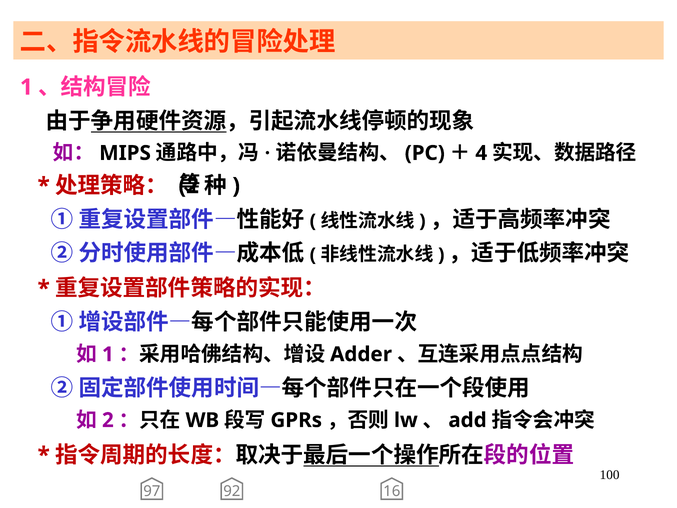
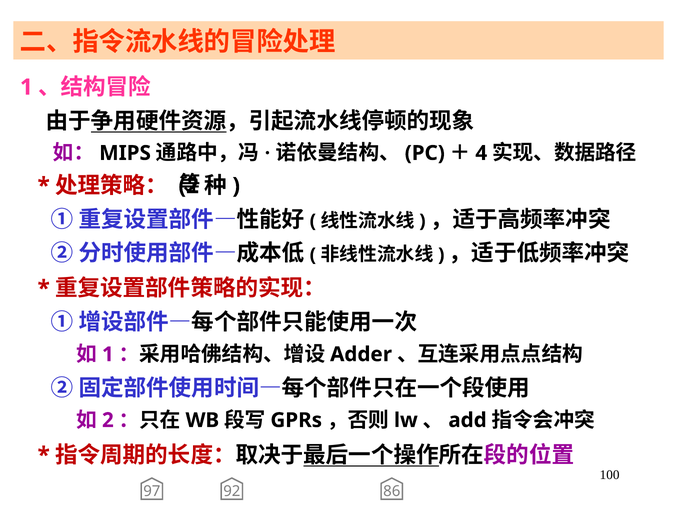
16: 16 -> 86
